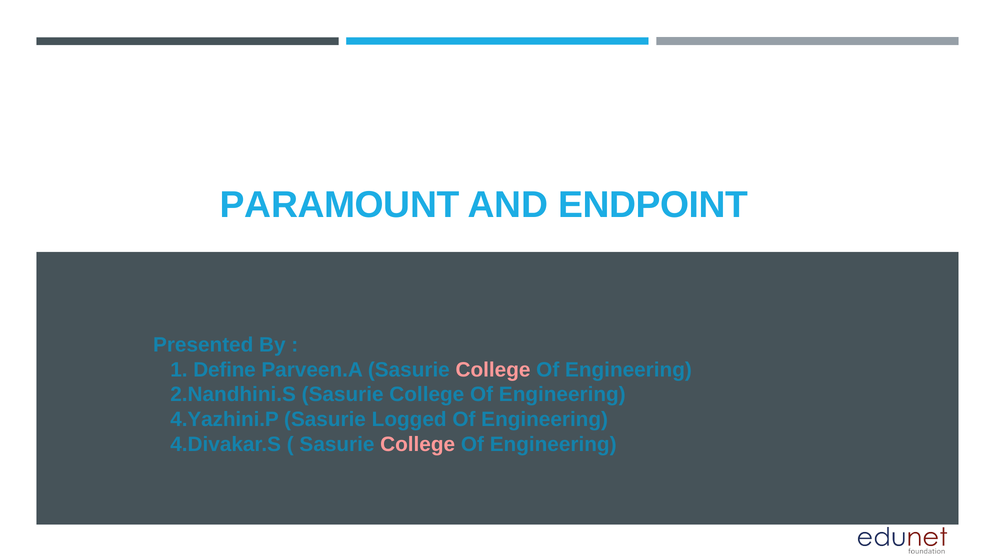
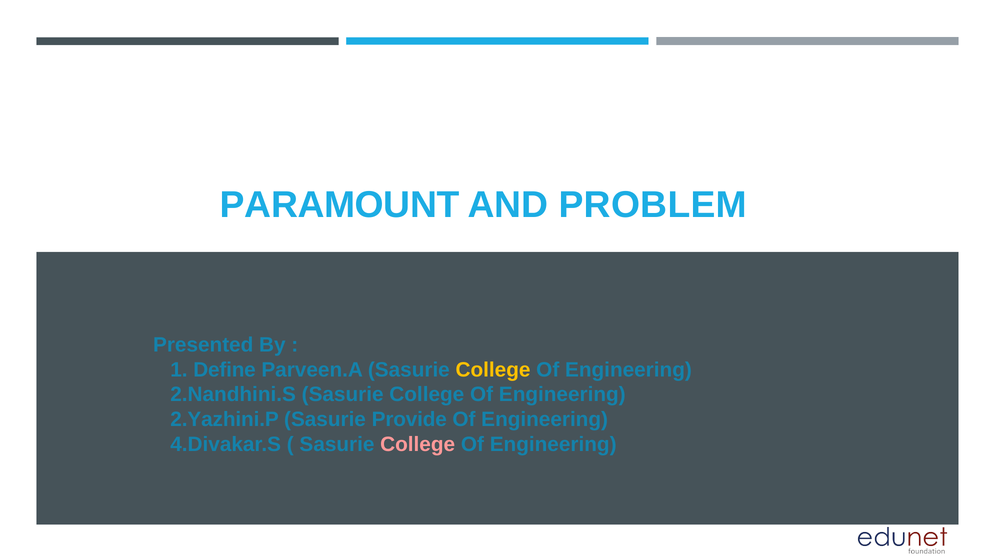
ENDPOINT: ENDPOINT -> PROBLEM
College at (493, 369) colour: pink -> yellow
4.Yazhini.P: 4.Yazhini.P -> 2.Yazhini.P
Logged: Logged -> Provide
